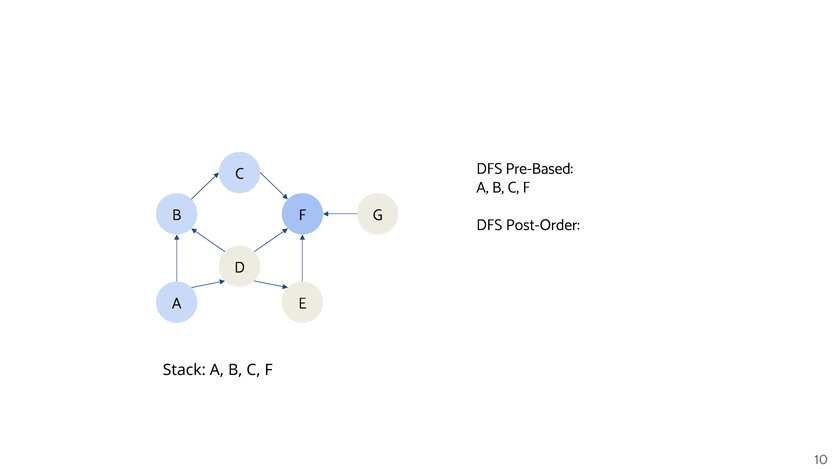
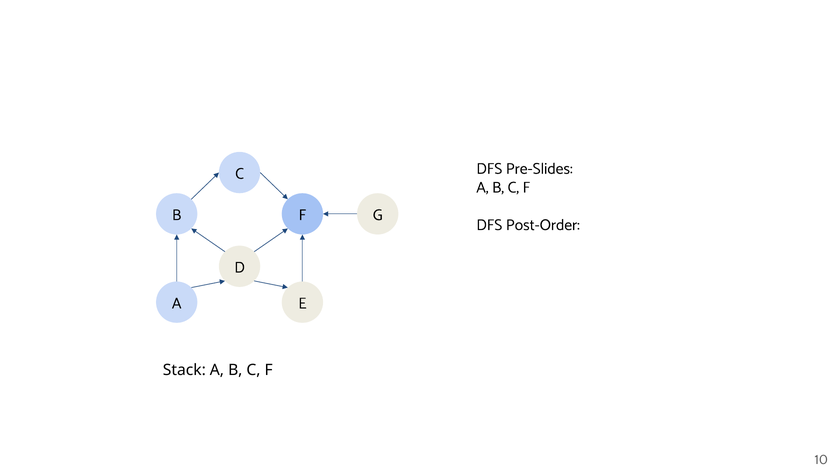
Pre-Based: Pre-Based -> Pre-Slides
